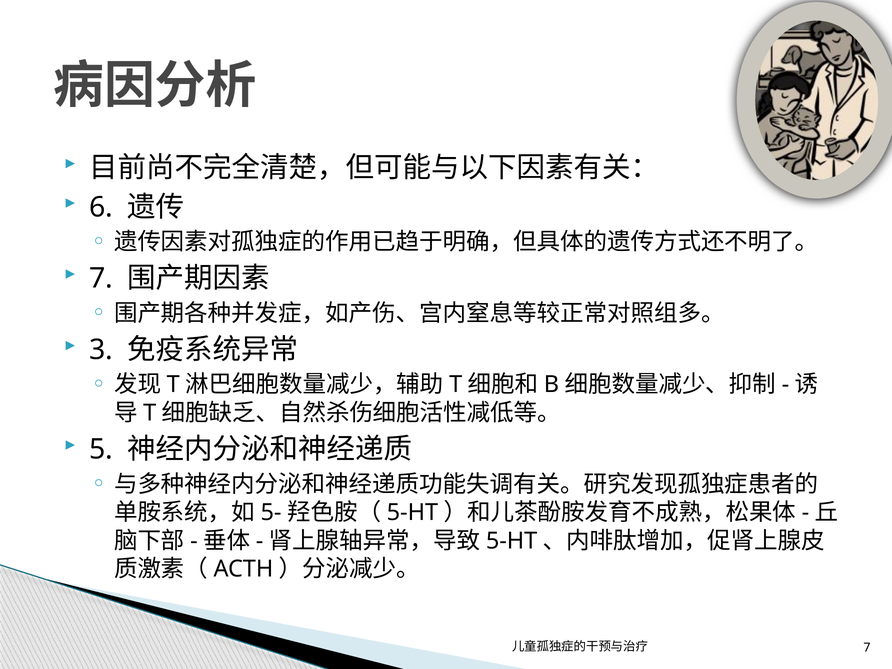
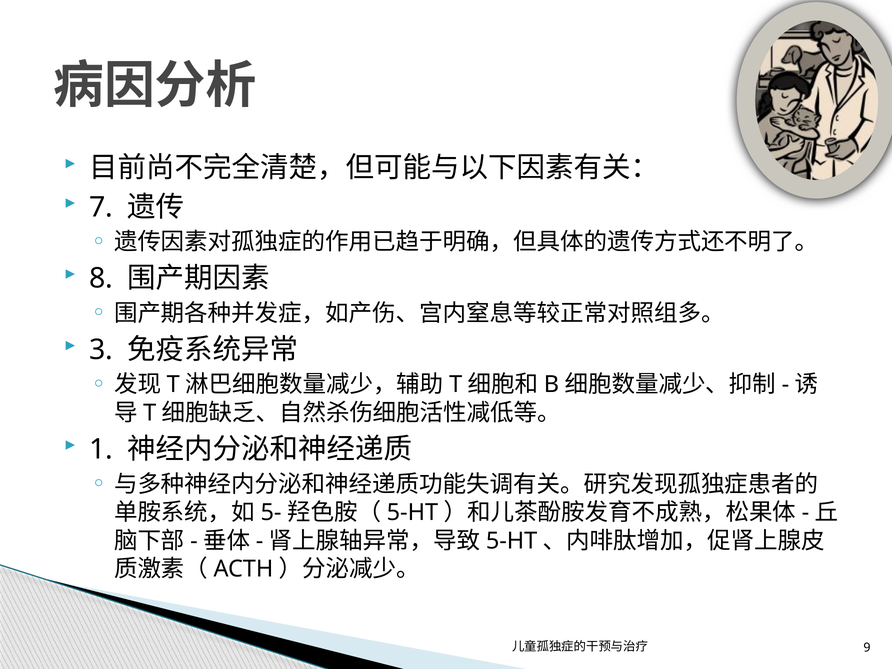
6: 6 -> 7
7 at (101, 278): 7 -> 8
5: 5 -> 1
7 at (867, 648): 7 -> 9
